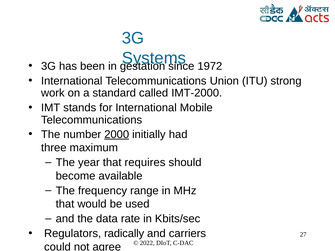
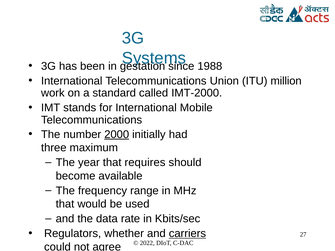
1972: 1972 -> 1988
strong: strong -> million
radically: radically -> whether
carriers underline: none -> present
